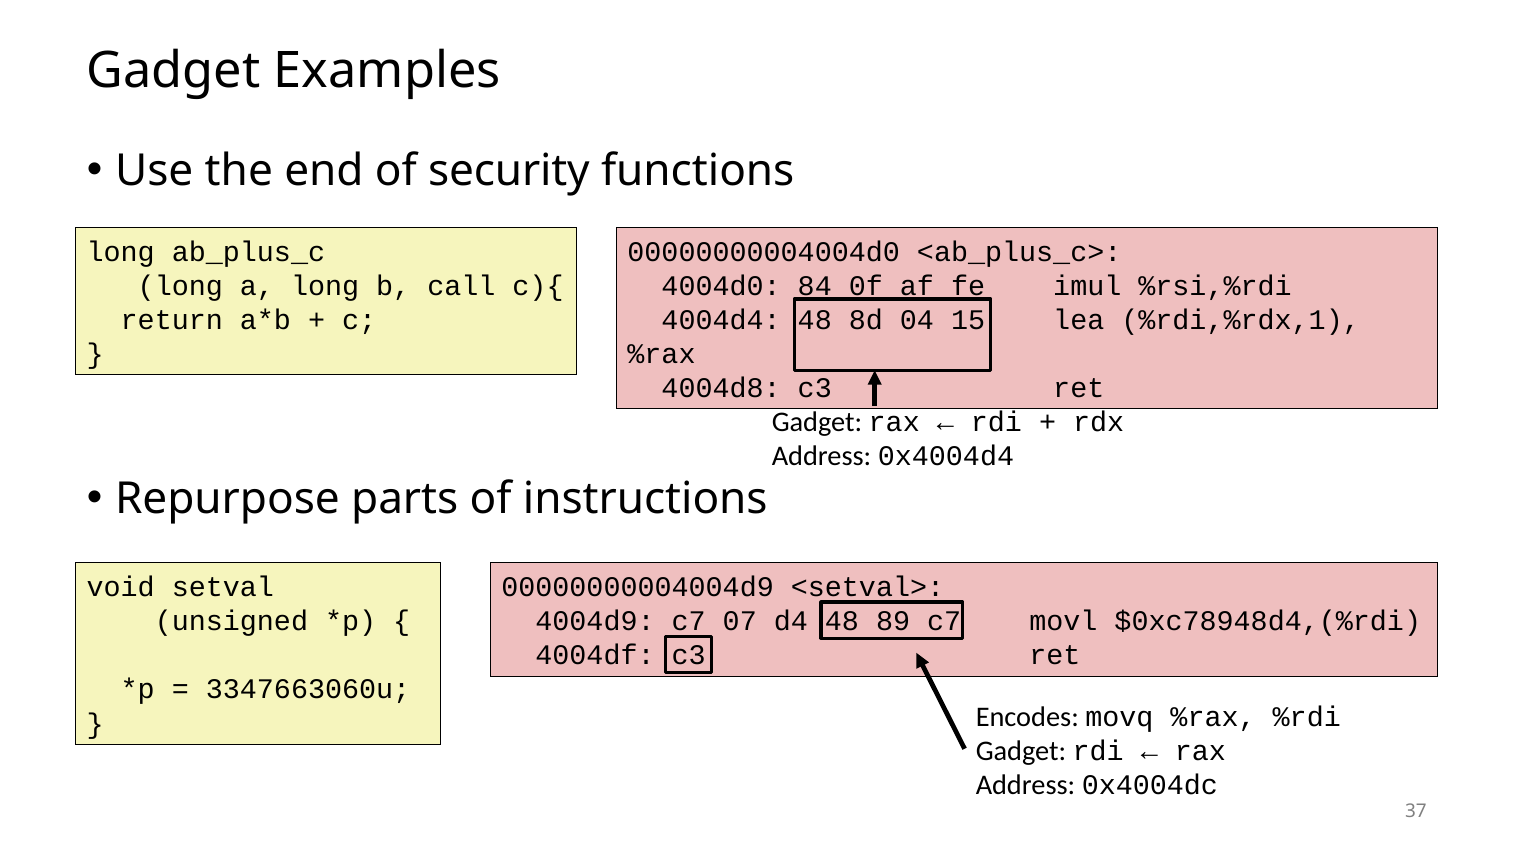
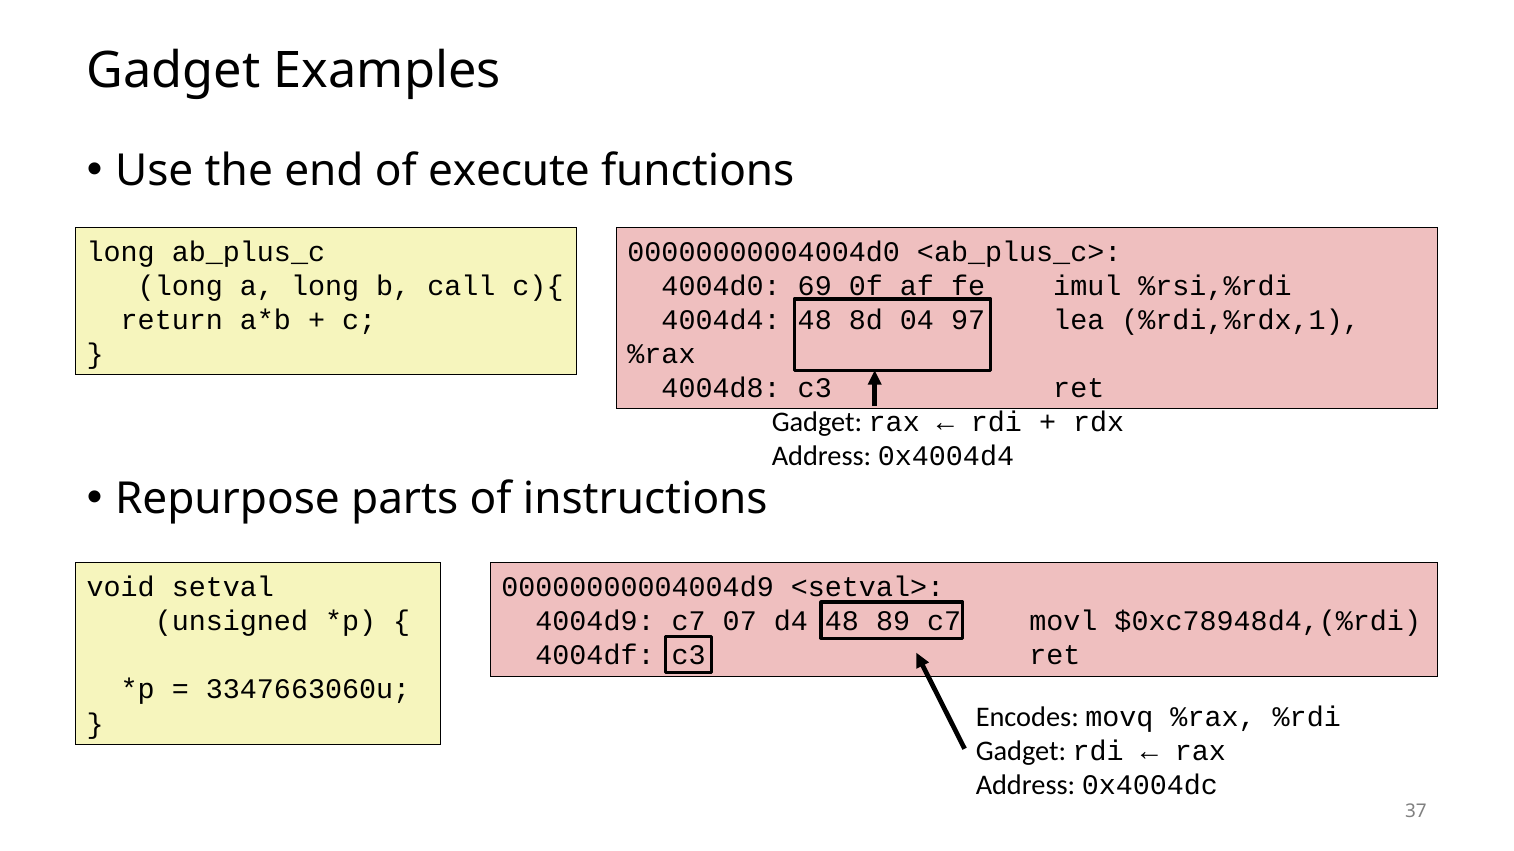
security: security -> execute
84: 84 -> 69
15: 15 -> 97
